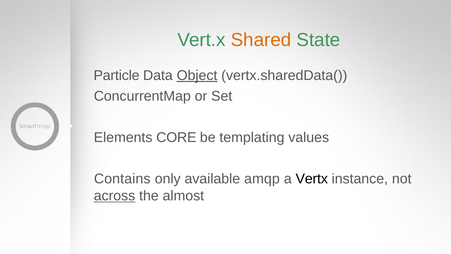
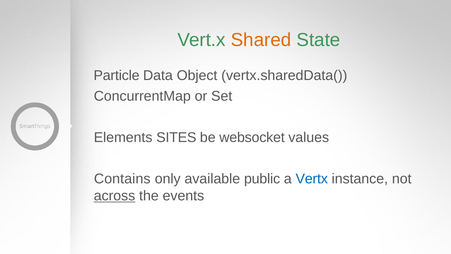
Object underline: present -> none
CORE: CORE -> SITES
templating: templating -> websocket
amqp: amqp -> public
Vertx colour: black -> blue
almost: almost -> events
